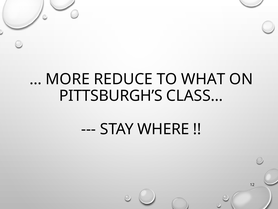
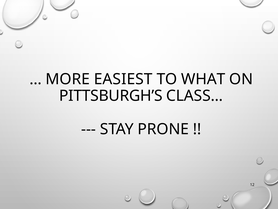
REDUCE: REDUCE -> EASIEST
WHERE: WHERE -> PRONE
